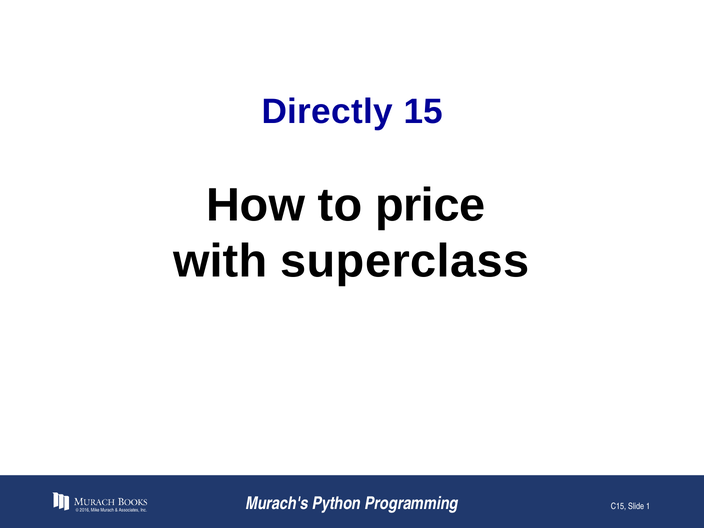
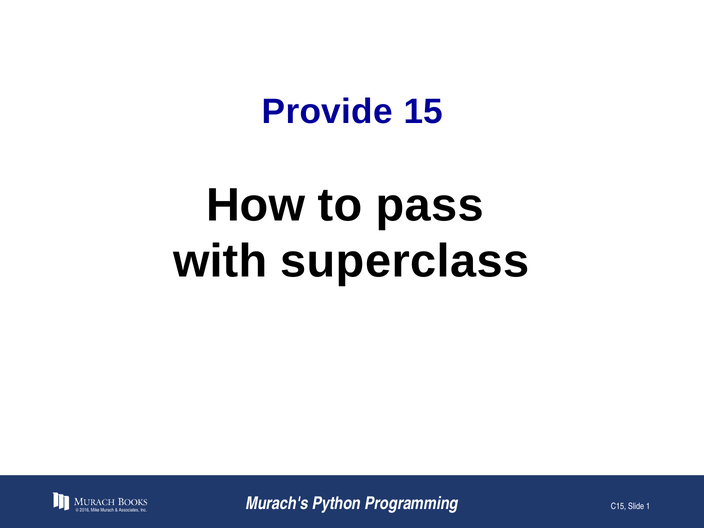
Directly: Directly -> Provide
price: price -> pass
